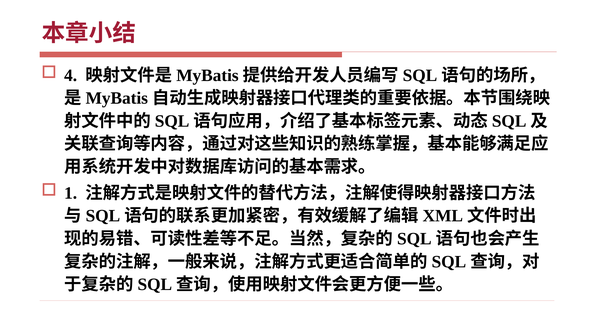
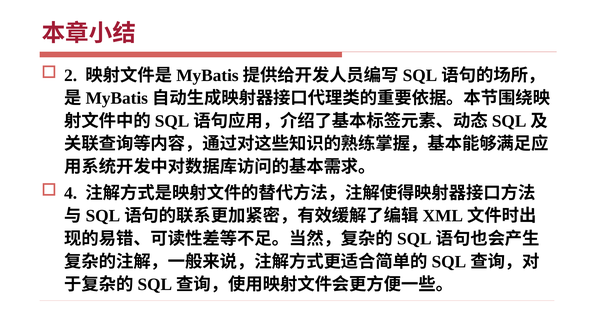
4: 4 -> 2
1: 1 -> 4
